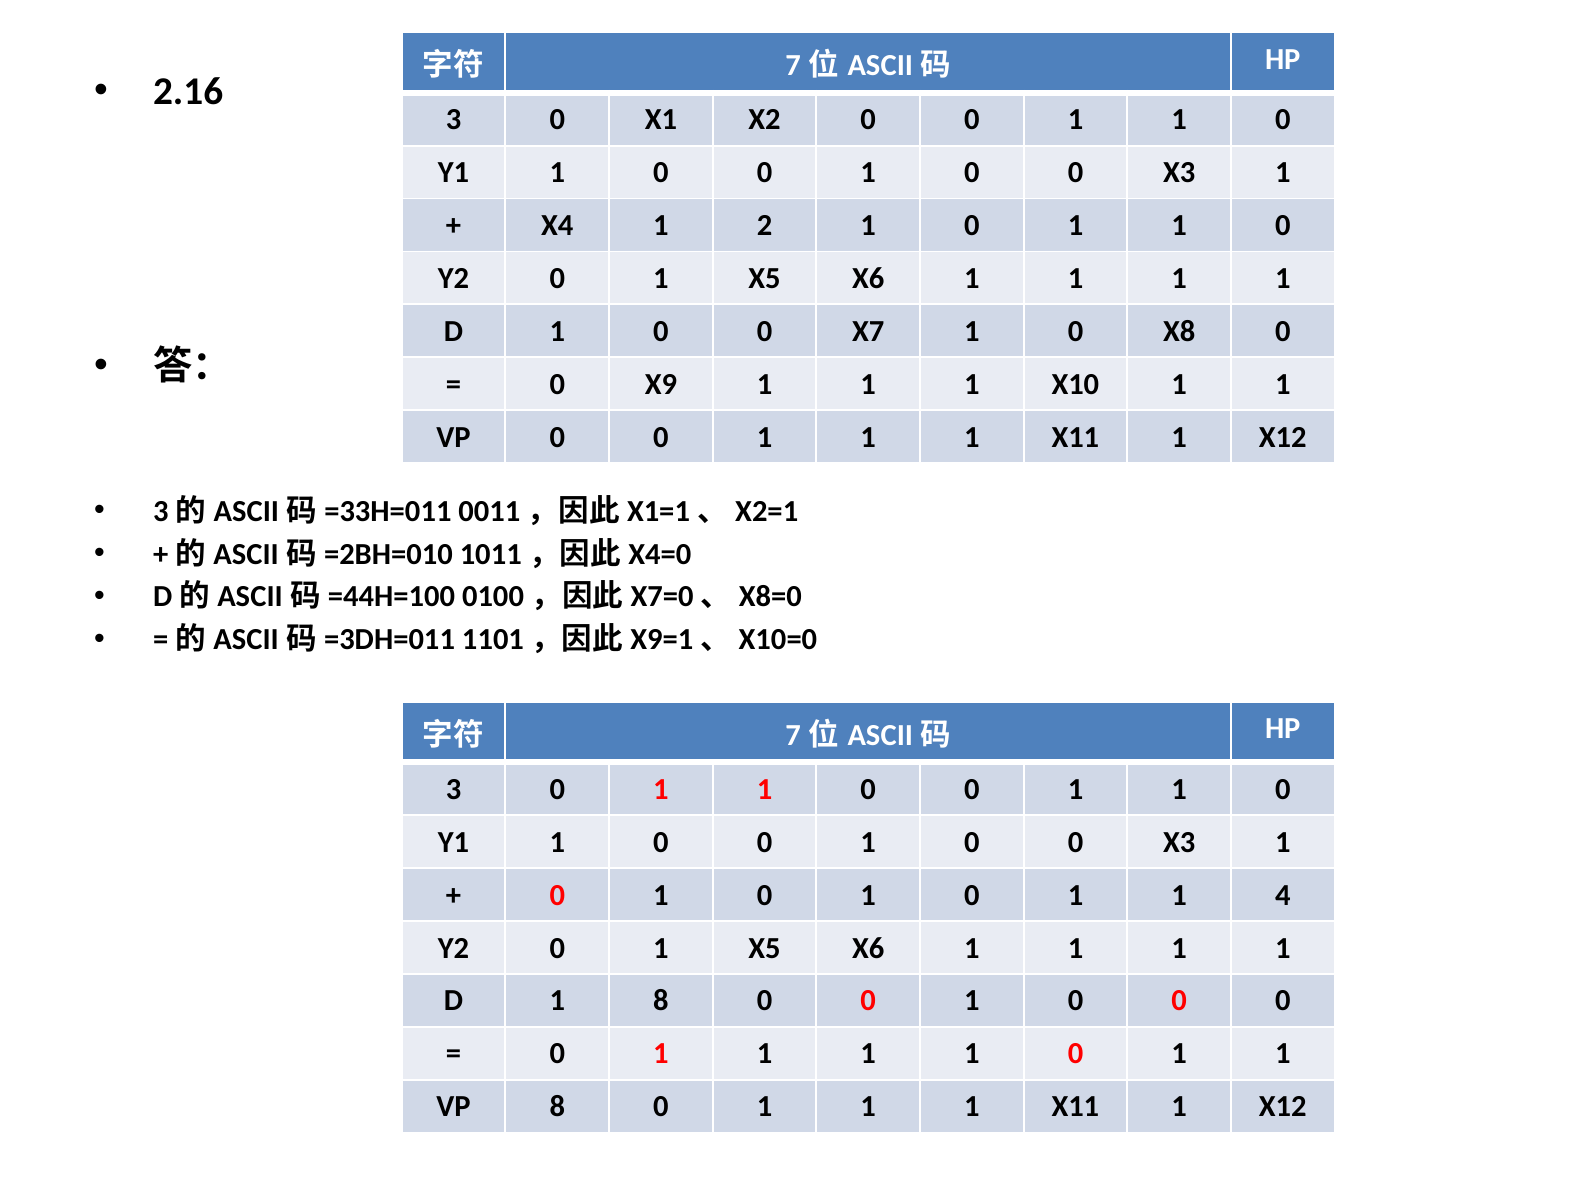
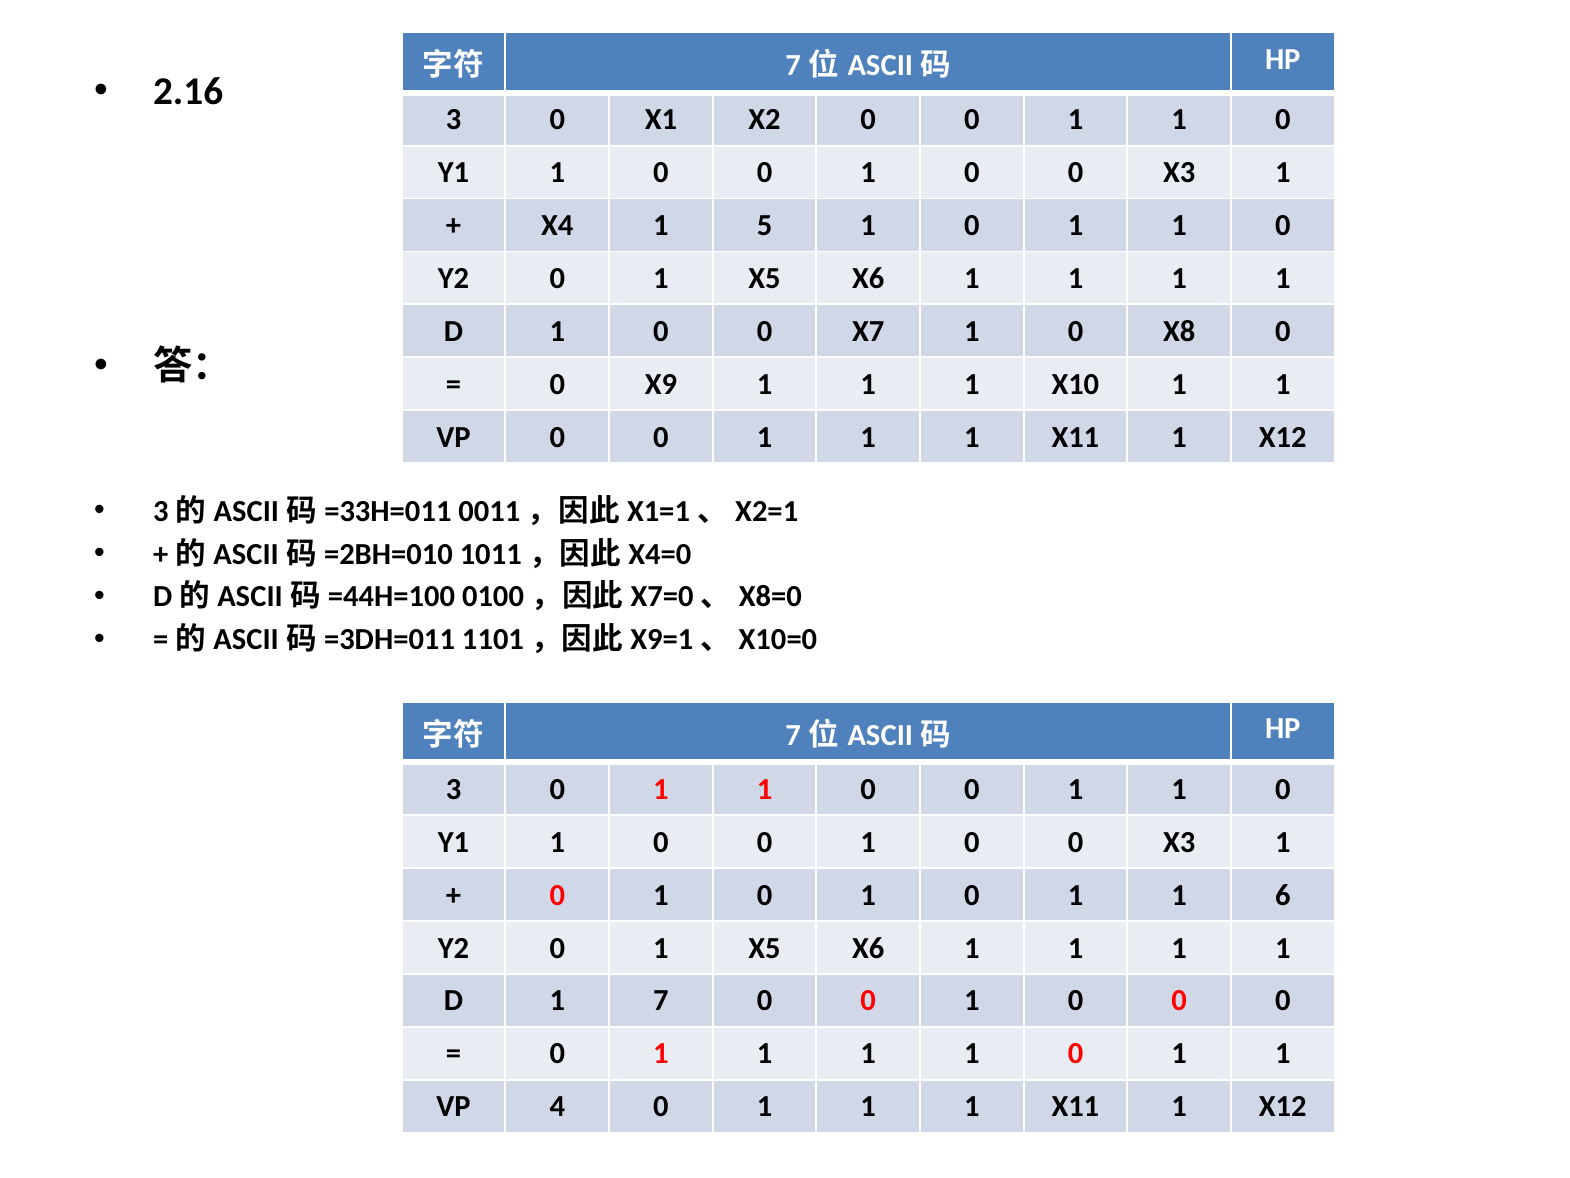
2: 2 -> 5
4: 4 -> 6
1 8: 8 -> 7
VP 8: 8 -> 4
